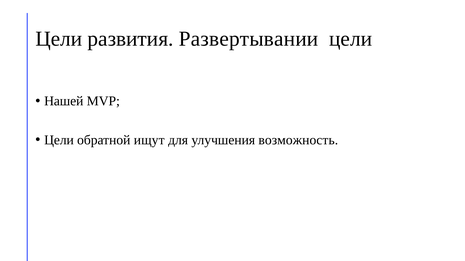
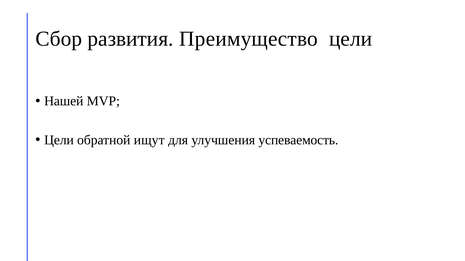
Цели at (59, 39): Цели -> Сбор
Развертывании: Развертывании -> Преимущество
возможность: возможность -> успеваемость
